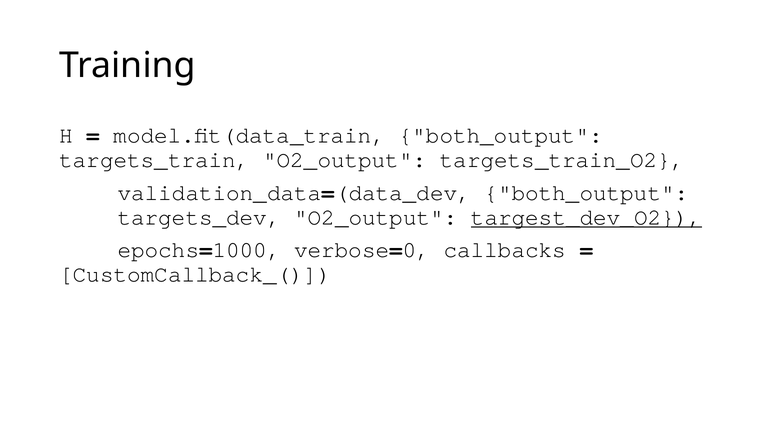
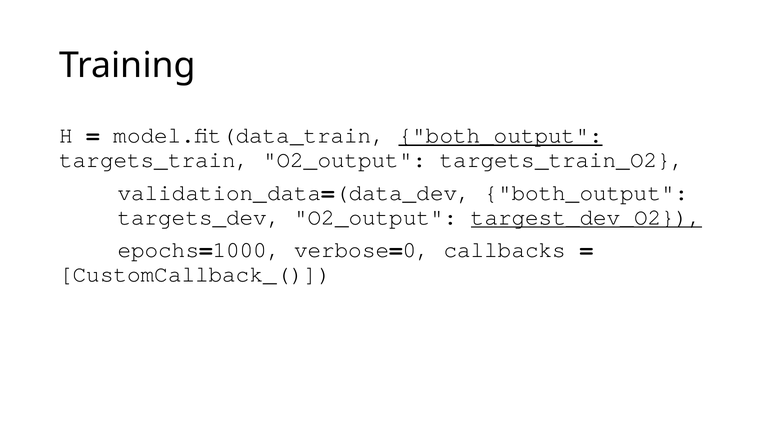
both_output at (501, 135) underline: none -> present
